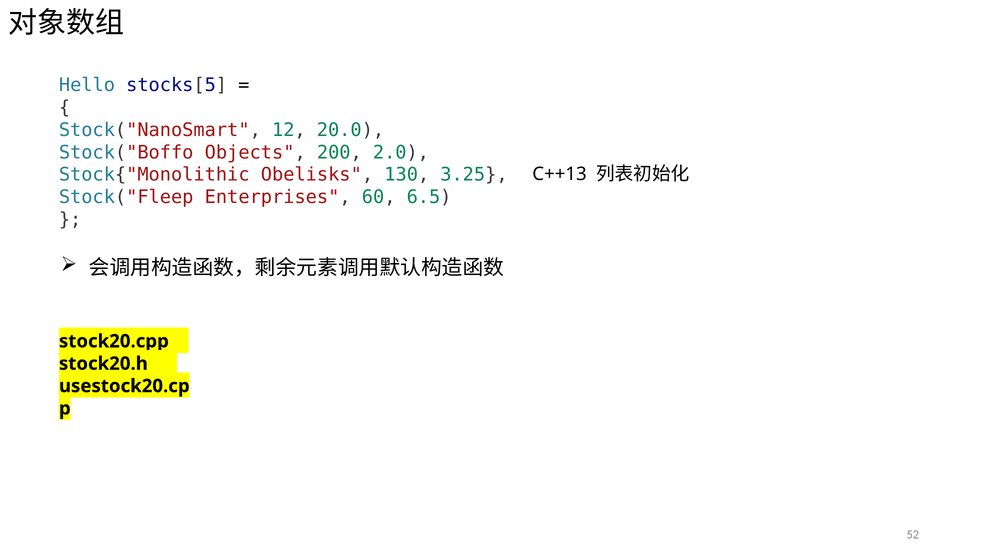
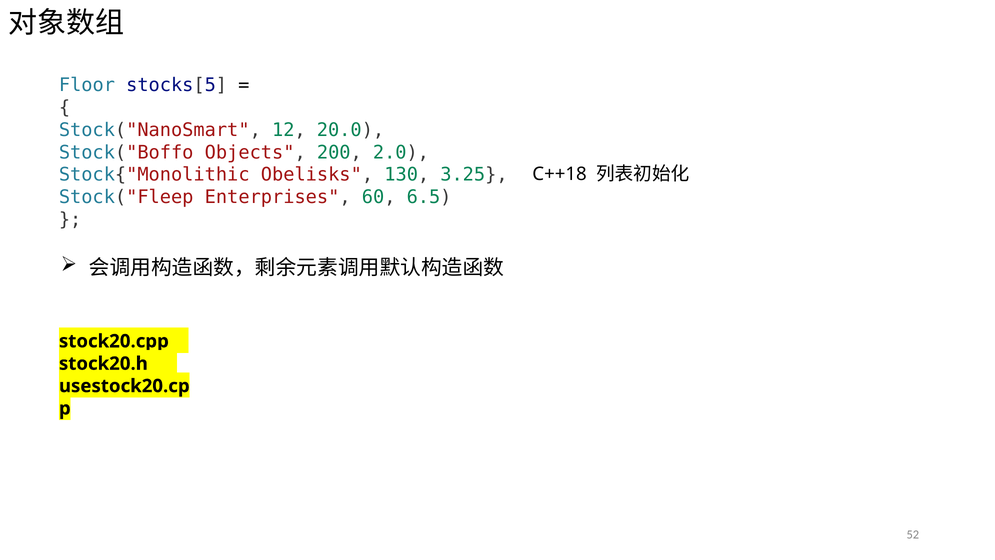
Hello: Hello -> Floor
C++13: C++13 -> C++18
